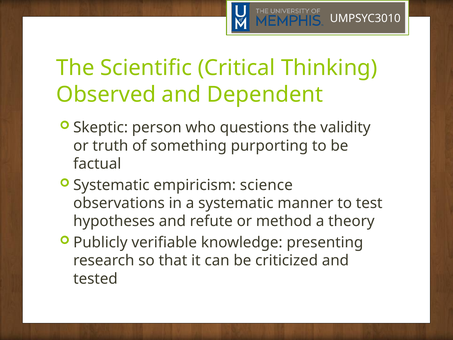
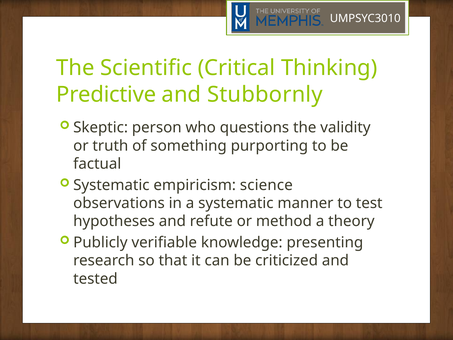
Observed: Observed -> Predictive
Dependent: Dependent -> Stubbornly
